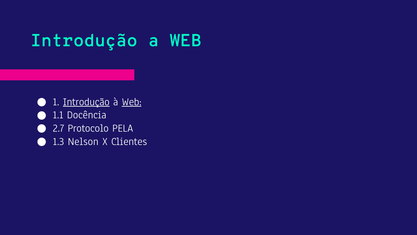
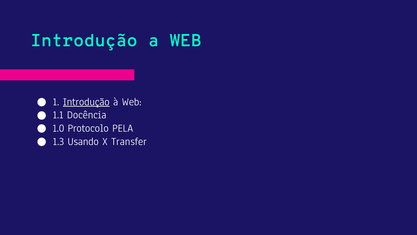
Web at (132, 102) underline: present -> none
2.7: 2.7 -> 1.0
Nelson: Nelson -> Usando
Clientes: Clientes -> Transfer
